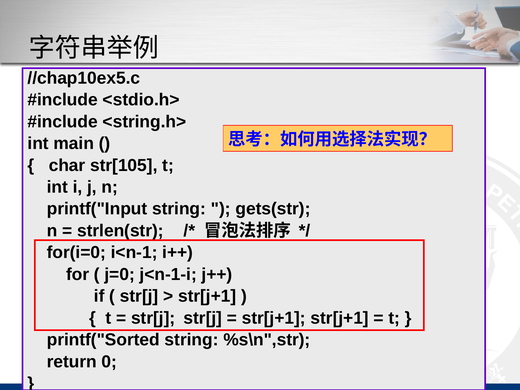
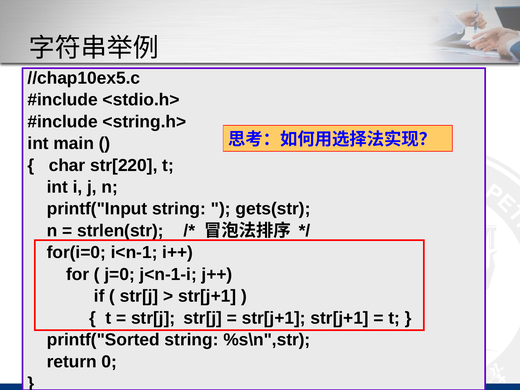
str[105: str[105 -> str[220
